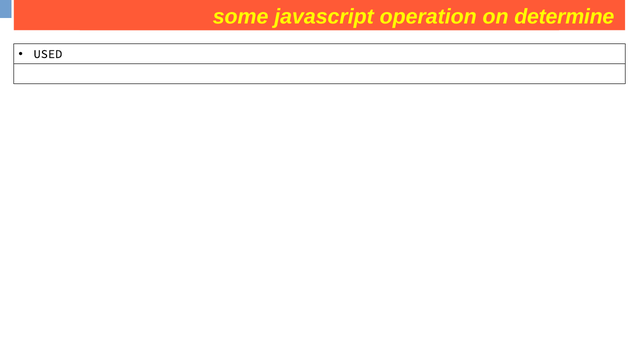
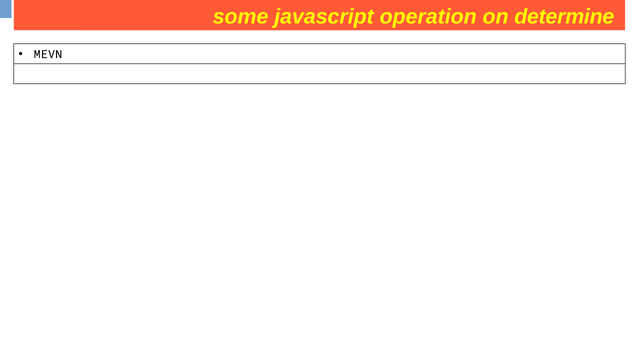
USED: USED -> MEVN
